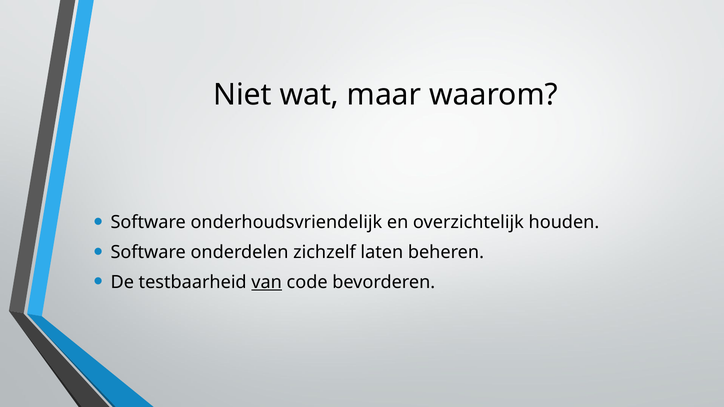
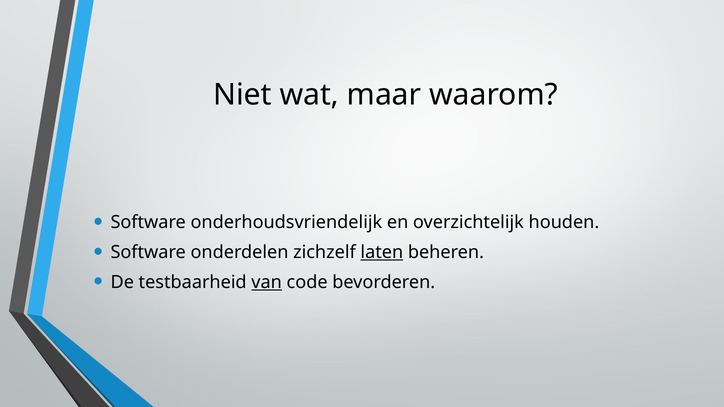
laten underline: none -> present
